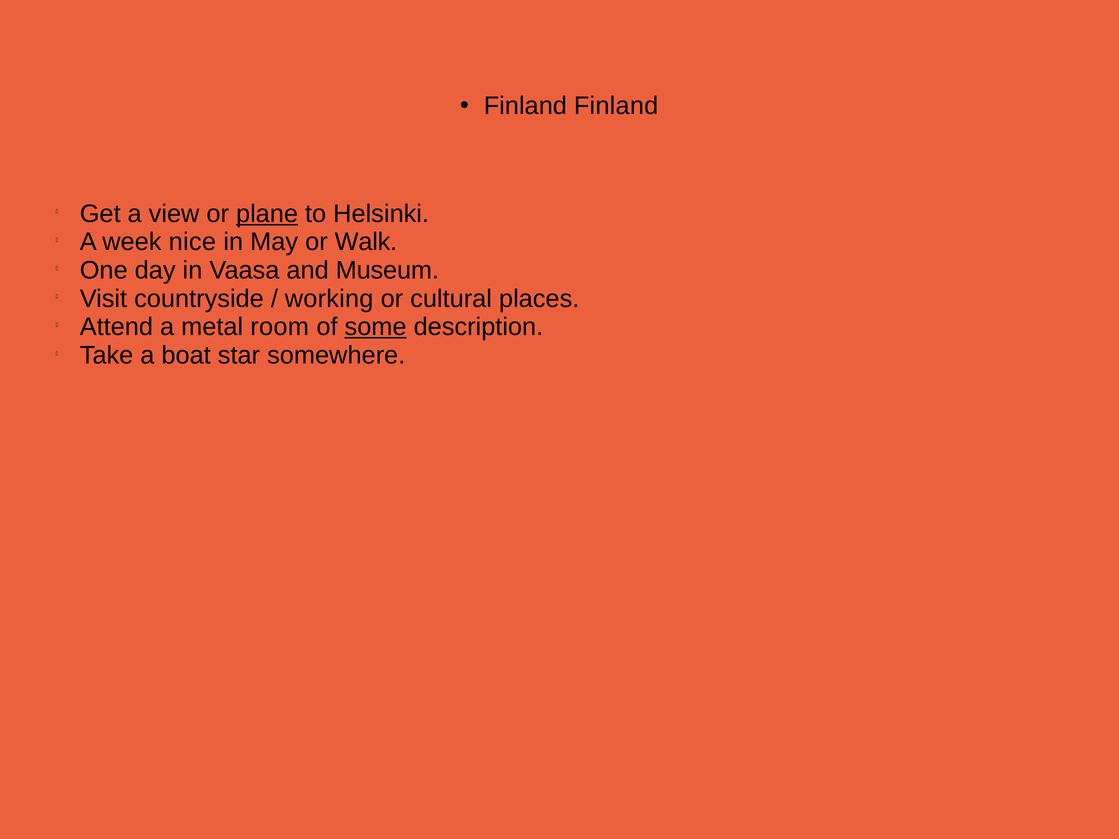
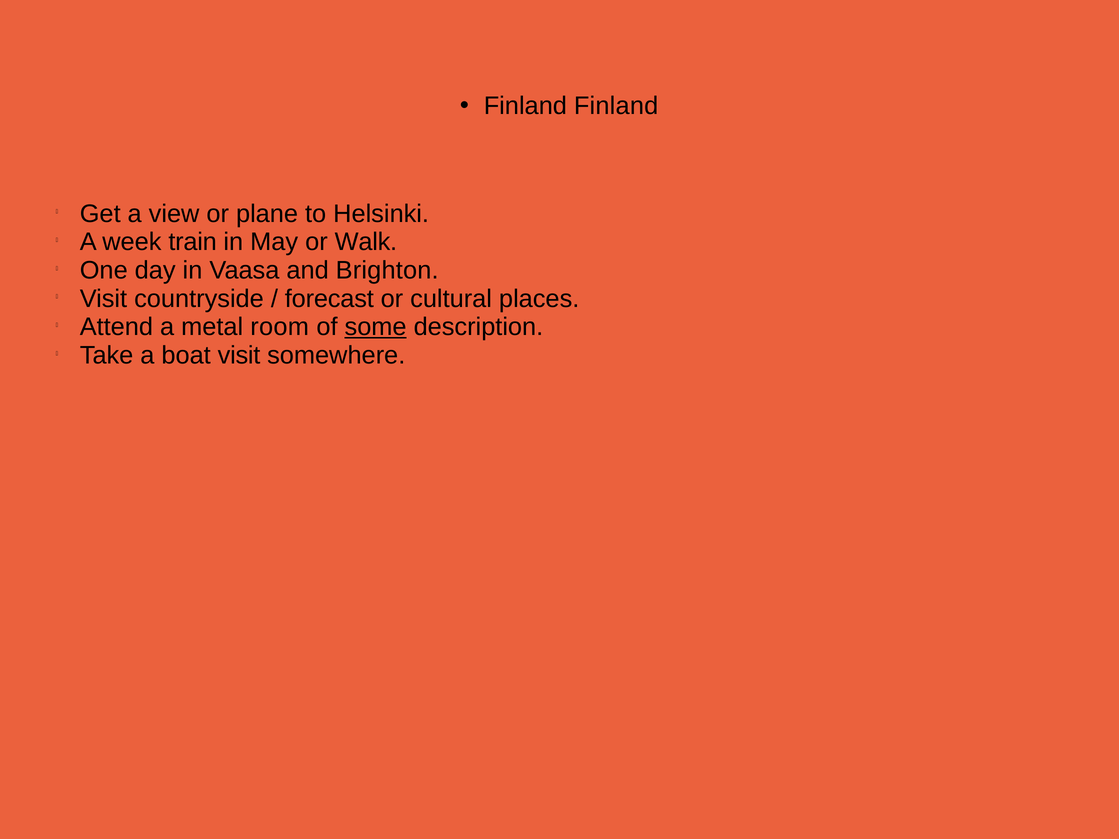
plane underline: present -> none
nice: nice -> train
Museum: Museum -> Brighton
working: working -> forecast
boat star: star -> visit
